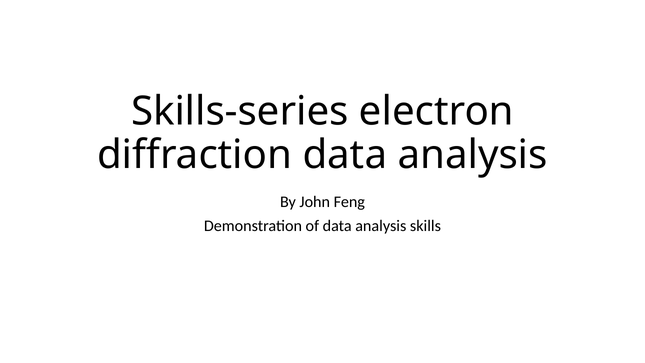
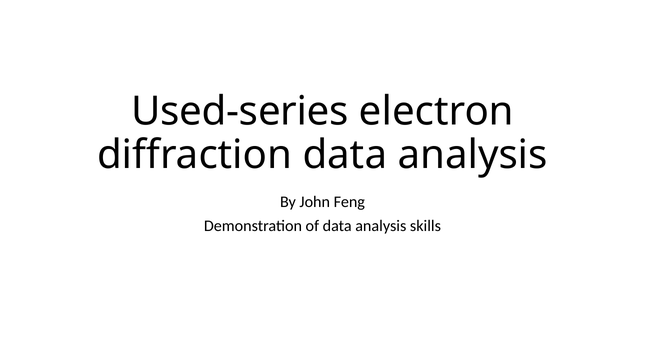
Skills-series: Skills-series -> Used-series
